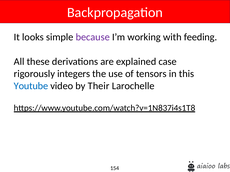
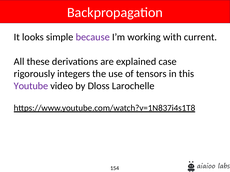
feeding: feeding -> current
Youtube colour: blue -> purple
Their: Their -> Dloss
